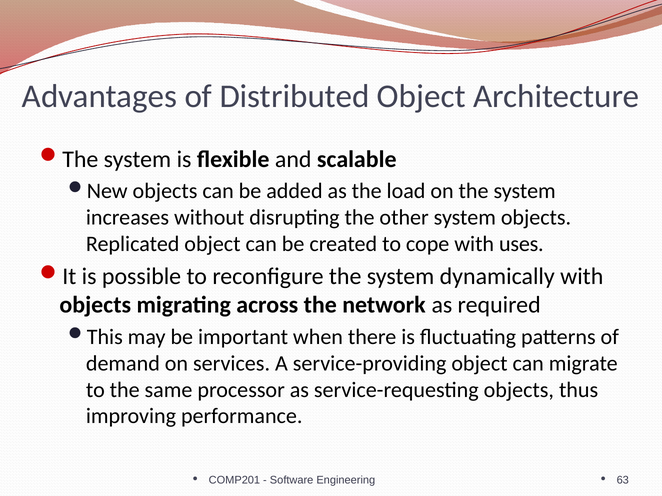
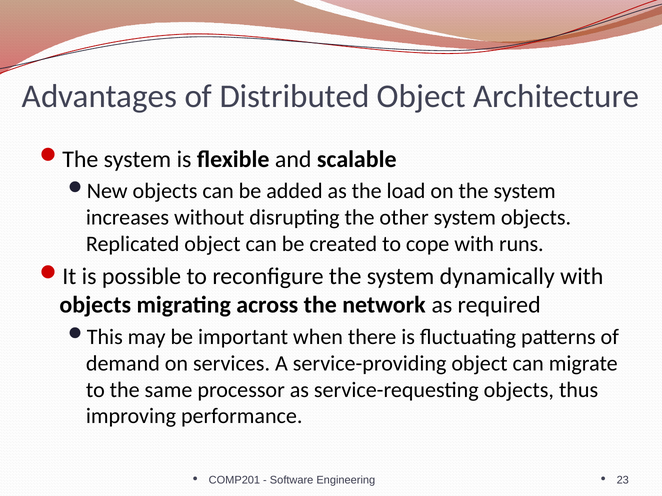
uses: uses -> runs
63: 63 -> 23
